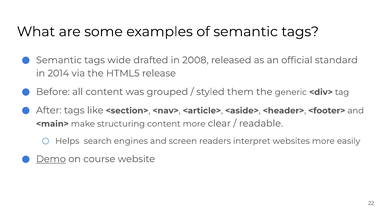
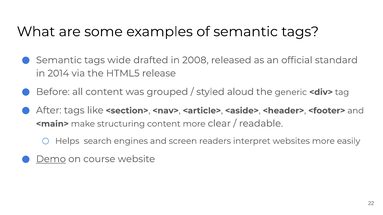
them: them -> aloud
